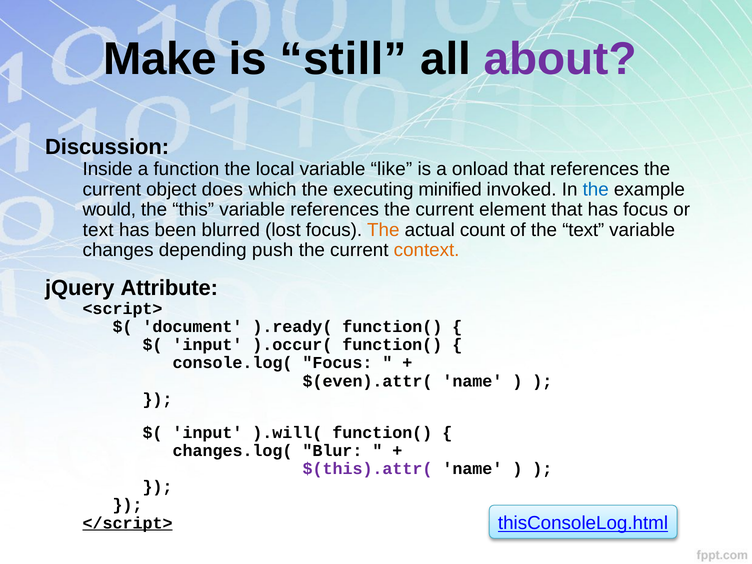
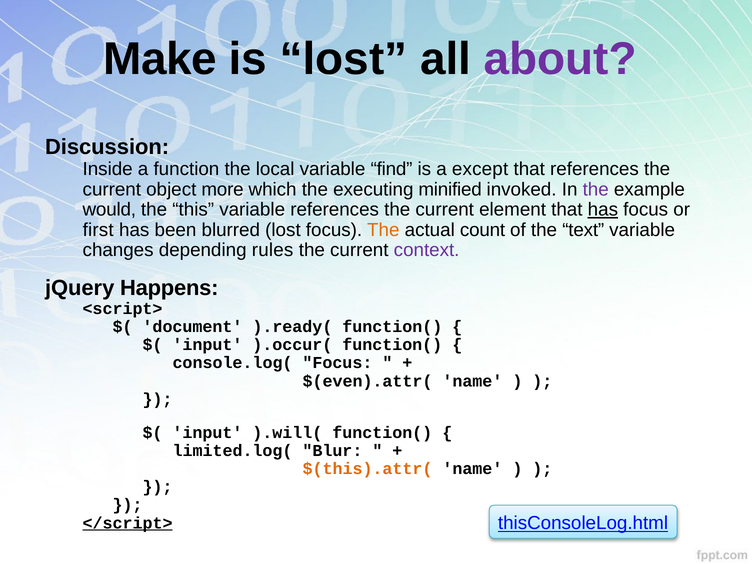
is still: still -> lost
like: like -> find
onload: onload -> except
does: does -> more
the at (596, 189) colour: blue -> purple
has at (603, 210) underline: none -> present
text at (98, 230): text -> first
push: push -> rules
context colour: orange -> purple
Attribute: Attribute -> Happens
changes.log(: changes.log( -> limited.log(
$(this).attr( colour: purple -> orange
